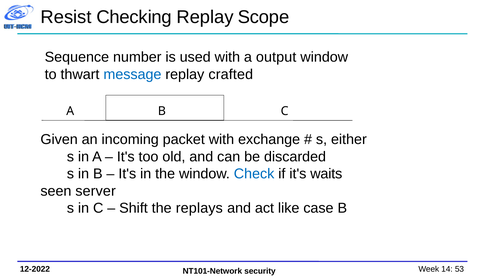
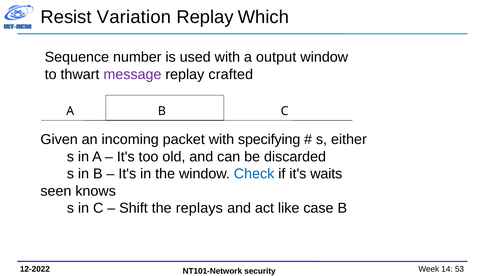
Checking: Checking -> Variation
Scope: Scope -> Which
message colour: blue -> purple
exchange: exchange -> specifying
server: server -> knows
